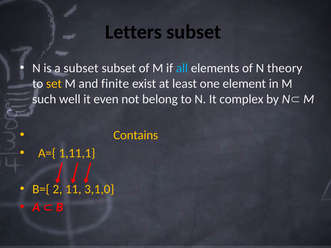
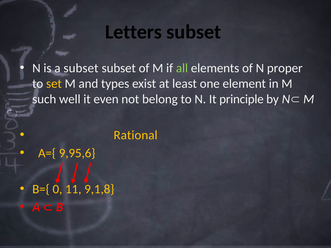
all colour: light blue -> light green
theory: theory -> proper
finite: finite -> types
complex: complex -> principle
Contains: Contains -> Rational
1,11,1: 1,11,1 -> 9,95,6
2: 2 -> 0
3,1,0: 3,1,0 -> 9,1,8
